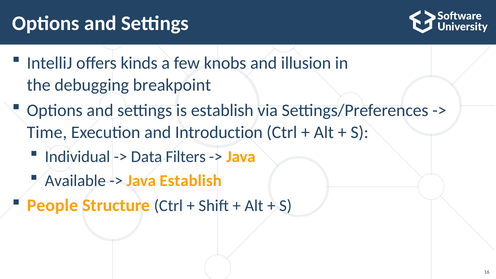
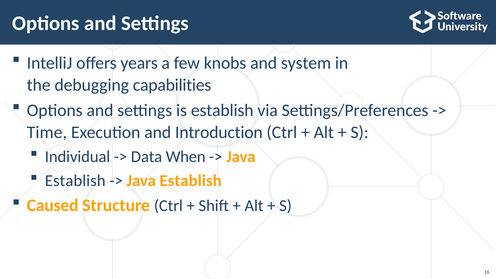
kinds: kinds -> years
illusion: illusion -> system
breakpoint: breakpoint -> capabilities
Filters: Filters -> When
Available at (75, 181): Available -> Establish
People: People -> Caused
